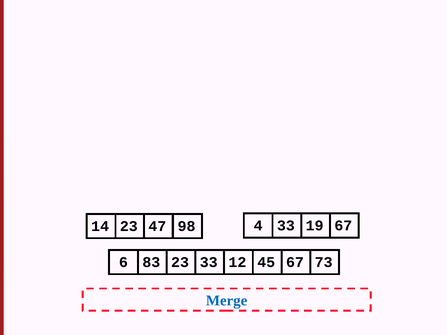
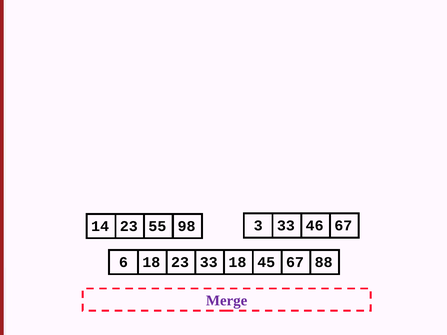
47: 47 -> 55
4: 4 -> 3
19: 19 -> 46
6 83: 83 -> 18
33 12: 12 -> 18
73: 73 -> 88
Merge colour: blue -> purple
